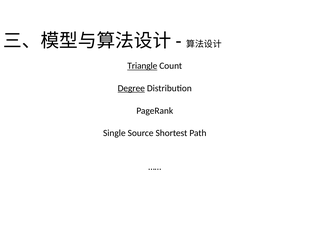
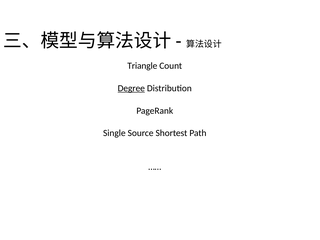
Triangle underline: present -> none
